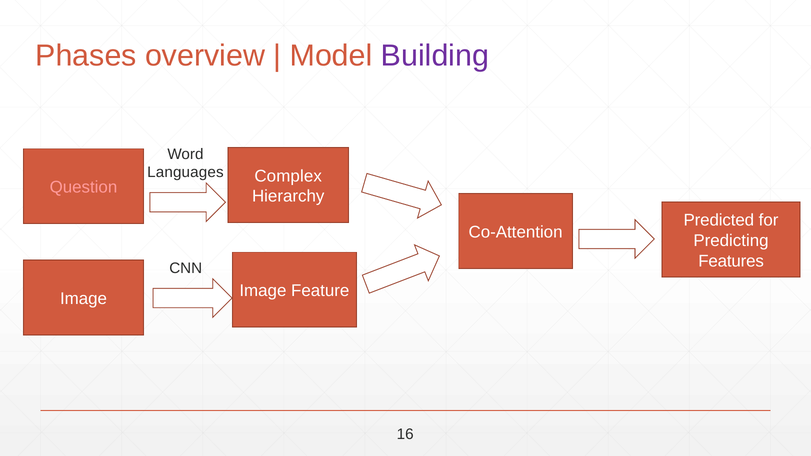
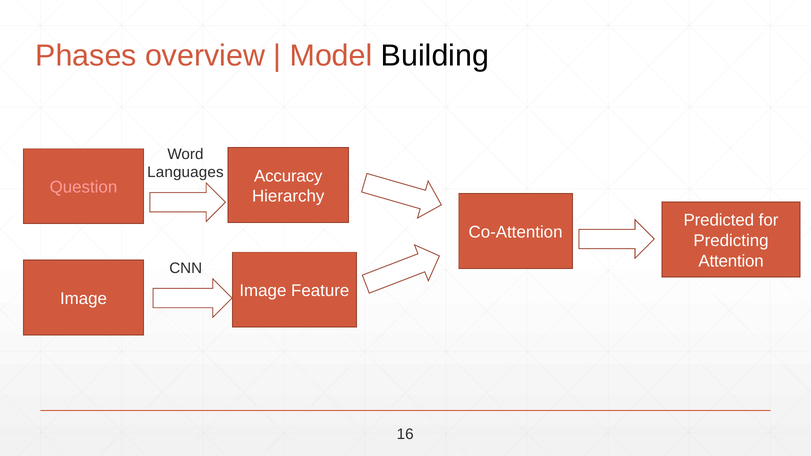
Building colour: purple -> black
Complex: Complex -> Accuracy
Features: Features -> Attention
